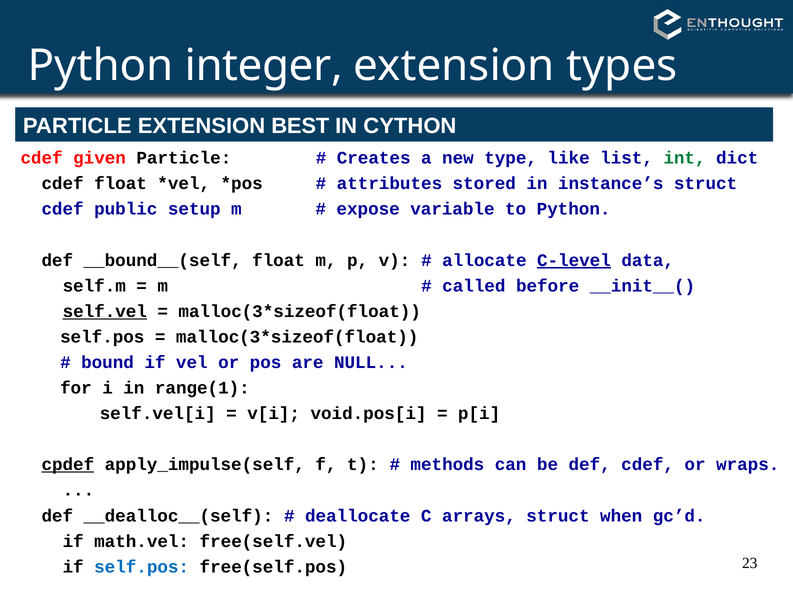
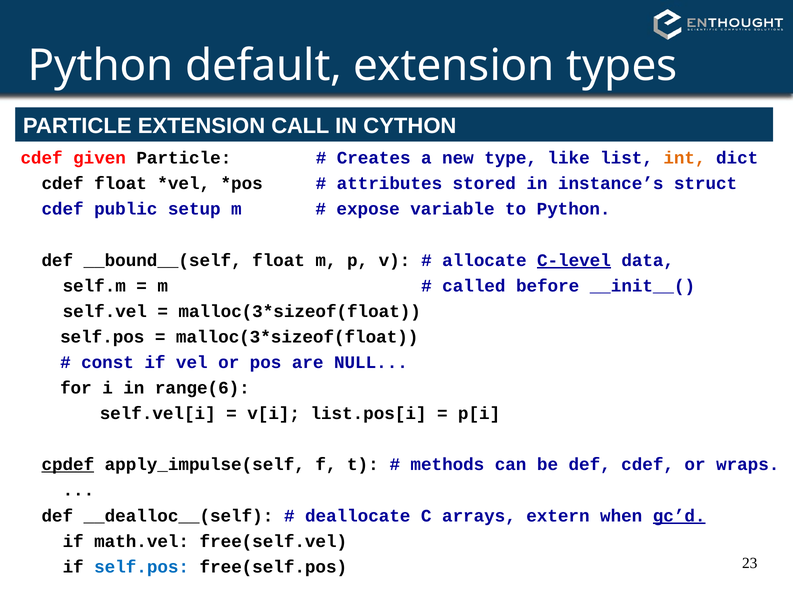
integer: integer -> default
BEST: BEST -> CALL
int colour: green -> orange
self.vel underline: present -> none
bound: bound -> const
range(1: range(1 -> range(6
void.pos[i: void.pos[i -> list.pos[i
arrays struct: struct -> extern
gc’d underline: none -> present
